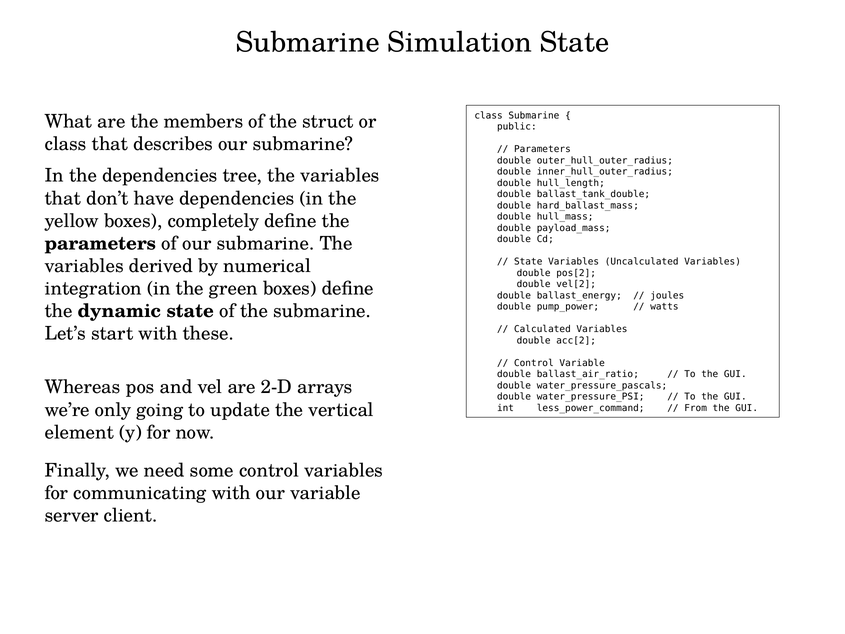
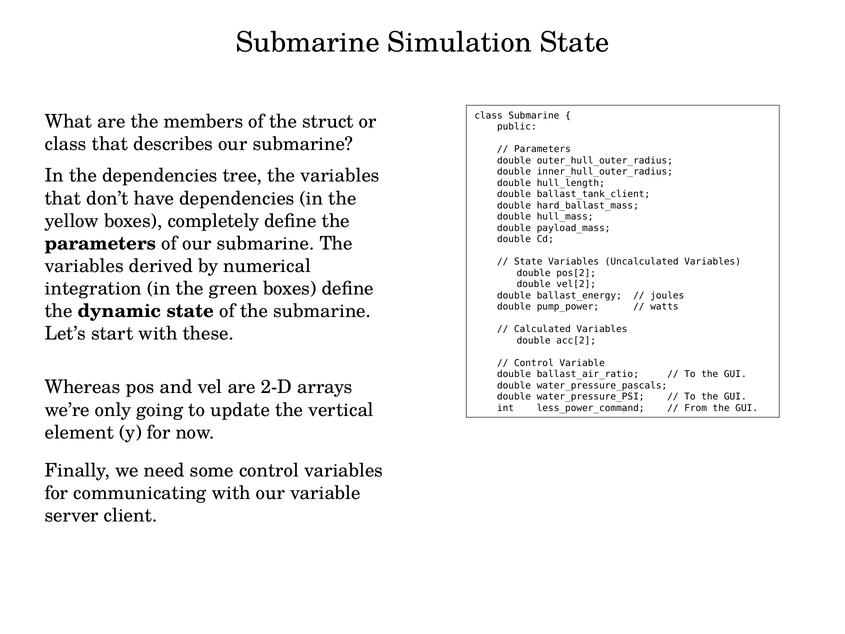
ballast_tank_double: ballast_tank_double -> ballast_tank_client
